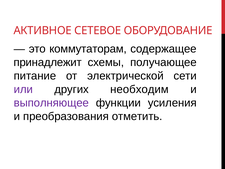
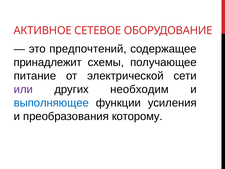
коммутаторам: коммутаторам -> предпочтений
выполняющее colour: purple -> blue
отметить: отметить -> которому
